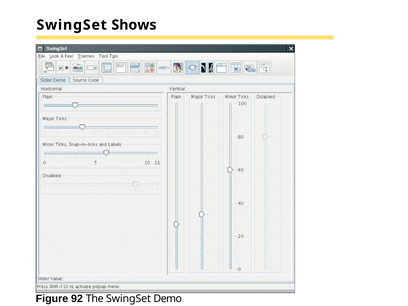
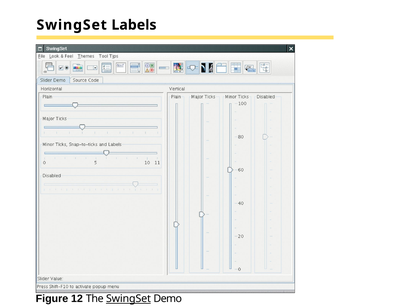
Shows: Shows -> Labels
92: 92 -> 12
SwingSet at (128, 299) underline: none -> present
